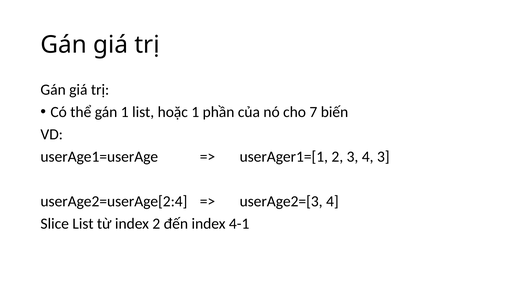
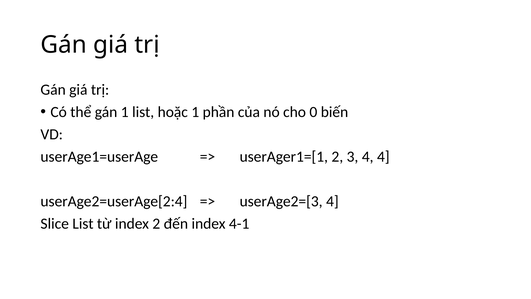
7: 7 -> 0
4 3: 3 -> 4
